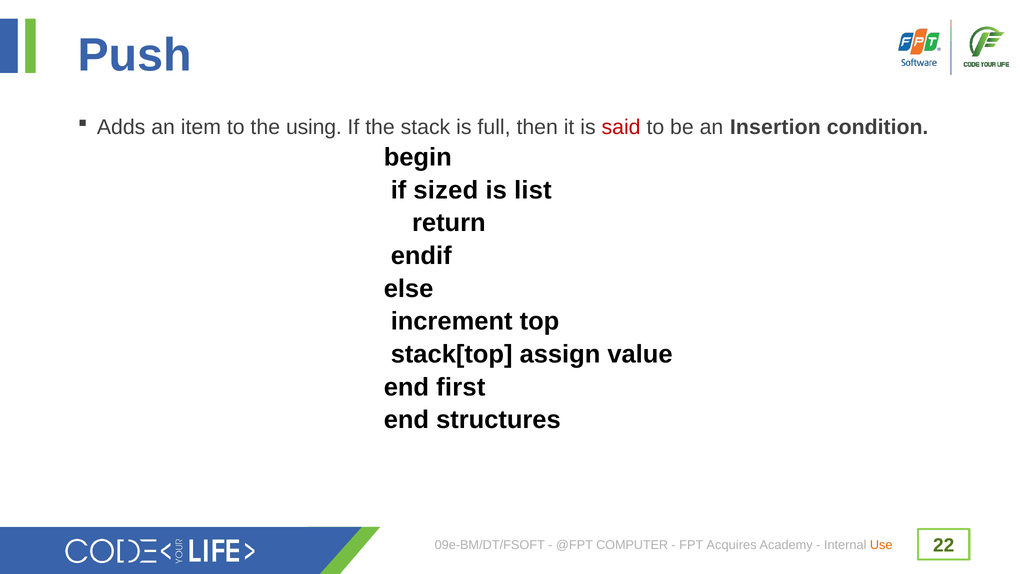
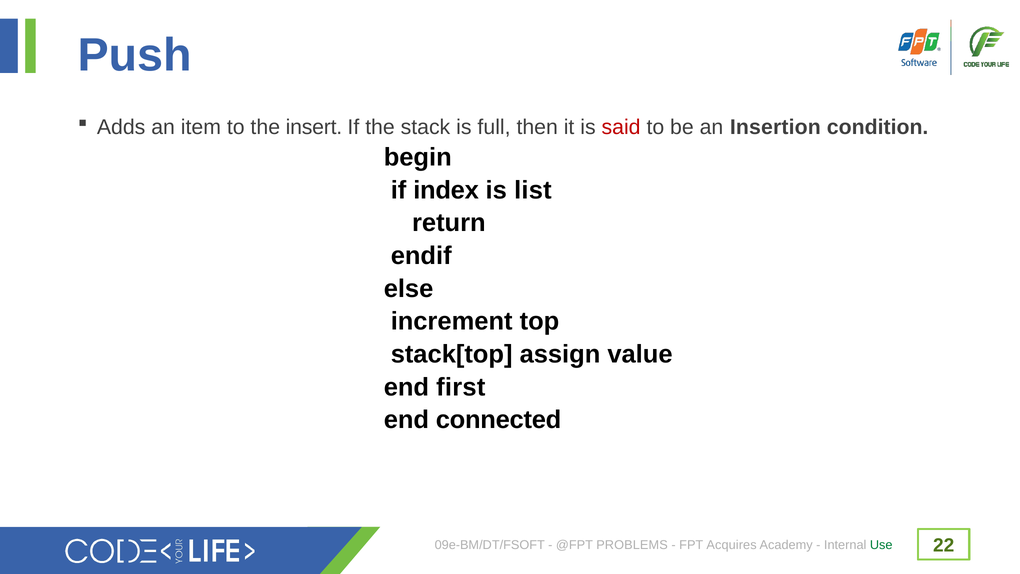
using: using -> insert
sized: sized -> index
structures: structures -> connected
COMPUTER: COMPUTER -> PROBLEMS
Use colour: orange -> green
